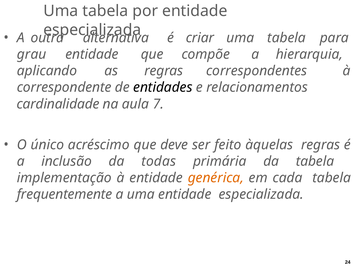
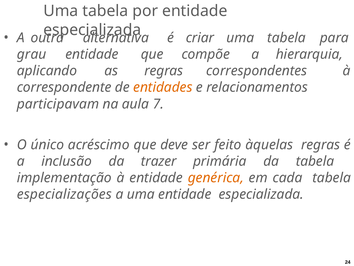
entidades colour: black -> orange
cardinalidade: cardinalidade -> participavam
todas: todas -> trazer
frequentemente: frequentemente -> especializações
